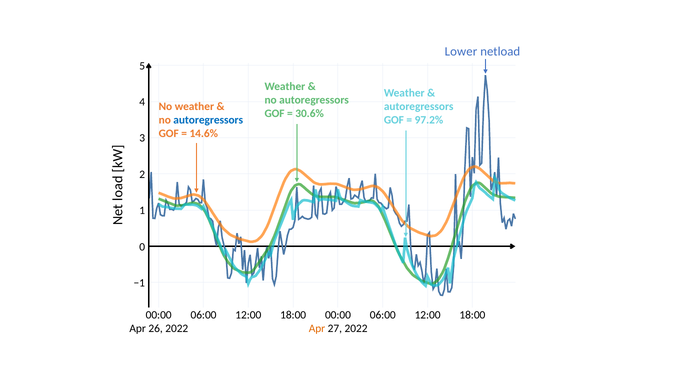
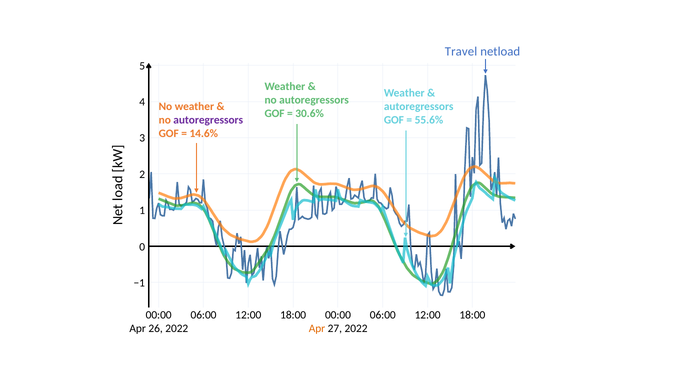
Lower: Lower -> Travel
autoregressors at (208, 120) colour: blue -> purple
97.2%: 97.2% -> 55.6%
